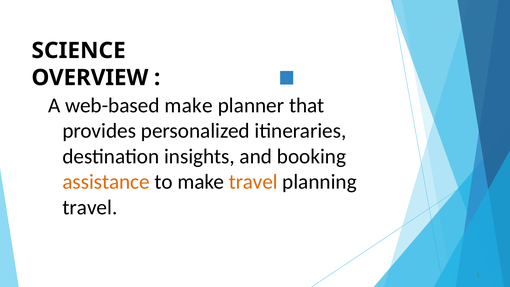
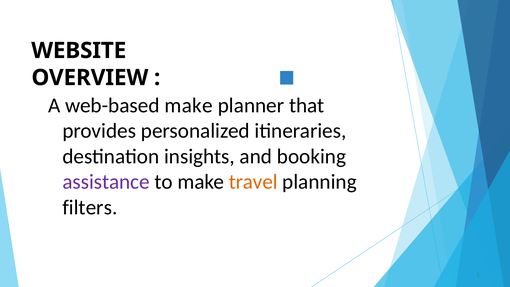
SCIENCE: SCIENCE -> WEBSITE
assistance colour: orange -> purple
travel at (90, 207): travel -> filters
